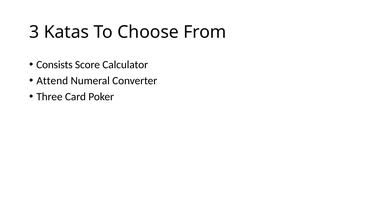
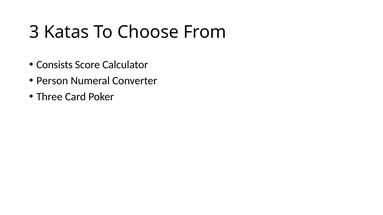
Attend: Attend -> Person
